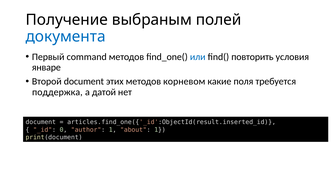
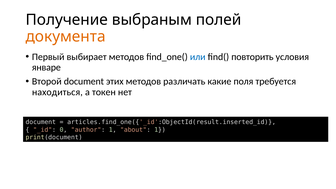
документа colour: blue -> orange
command: command -> выбирает
корневом: корневом -> различать
поддержка: поддержка -> находиться
датой: датой -> токен
